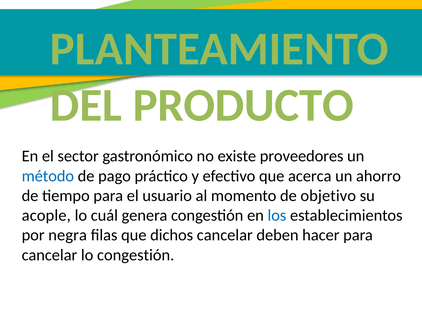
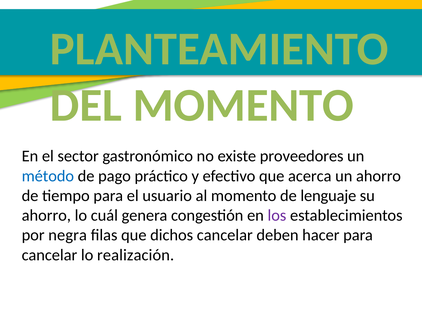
DEL PRODUCTO: PRODUCTO -> MOMENTO
objetivo: objetivo -> lenguaje
acople at (46, 215): acople -> ahorro
los colour: blue -> purple
lo congestión: congestión -> realización
